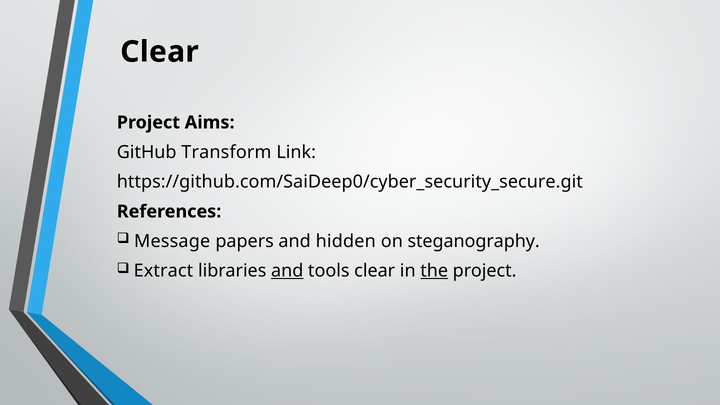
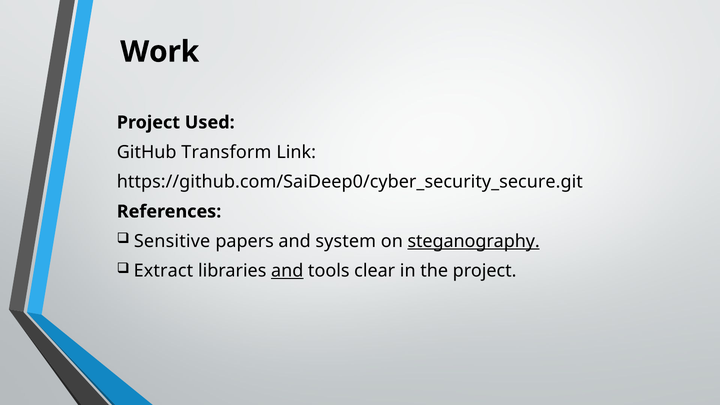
Clear at (159, 52): Clear -> Work
Aims: Aims -> Used
Message: Message -> Sensitive
hidden: hidden -> system
steganography underline: none -> present
the underline: present -> none
